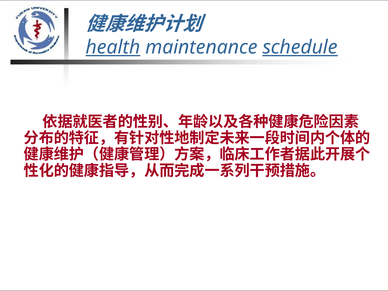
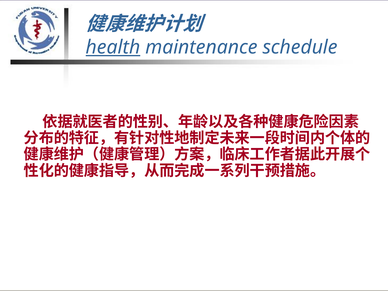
schedule underline: present -> none
